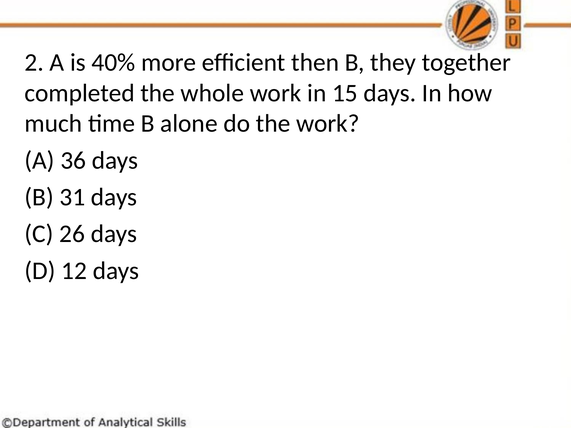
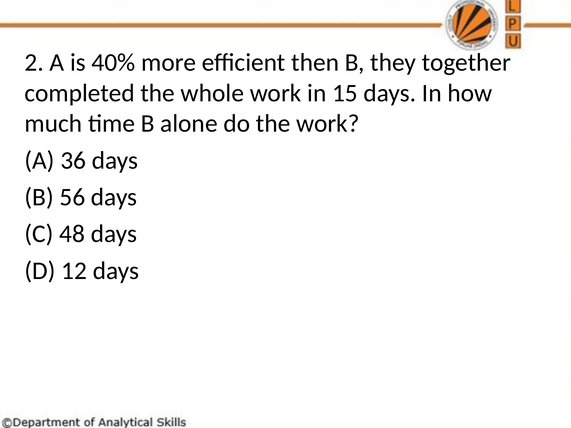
31: 31 -> 56
26: 26 -> 48
